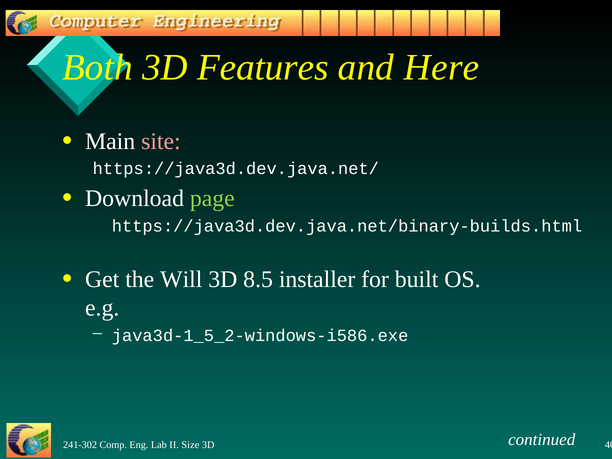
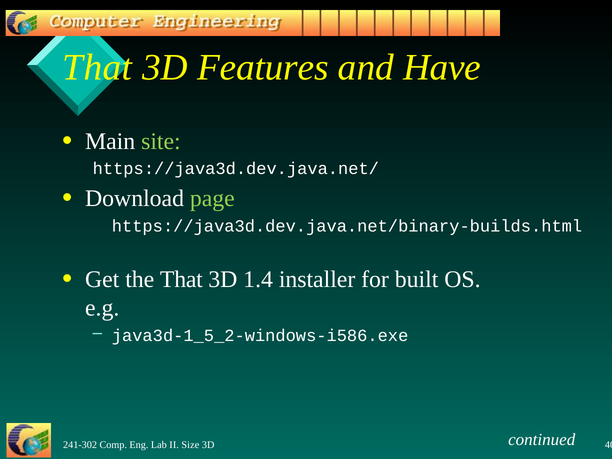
Both at (97, 68): Both -> That
Here: Here -> Have
site colour: pink -> light green
the Will: Will -> That
8.5: 8.5 -> 1.4
